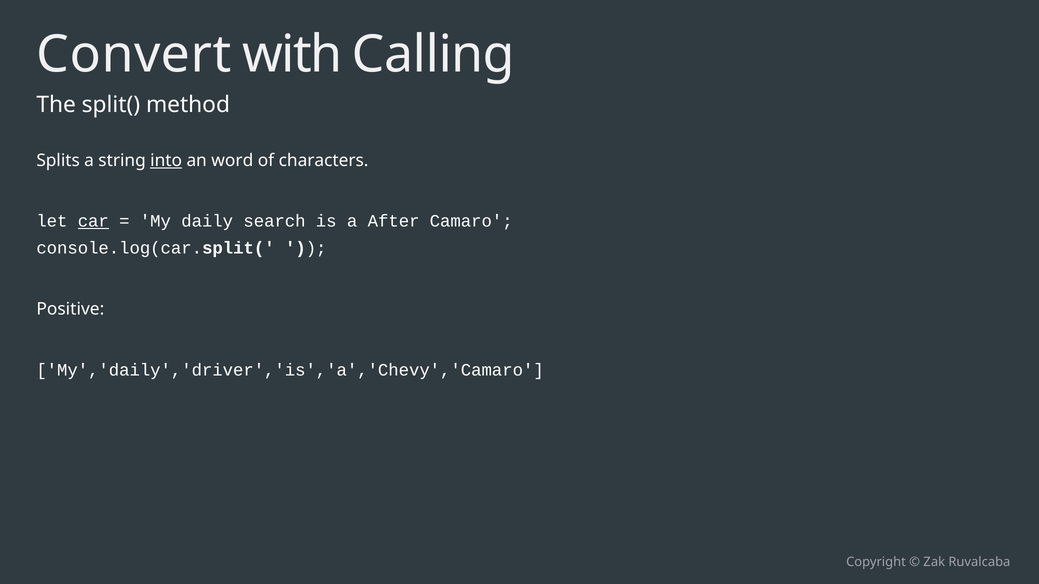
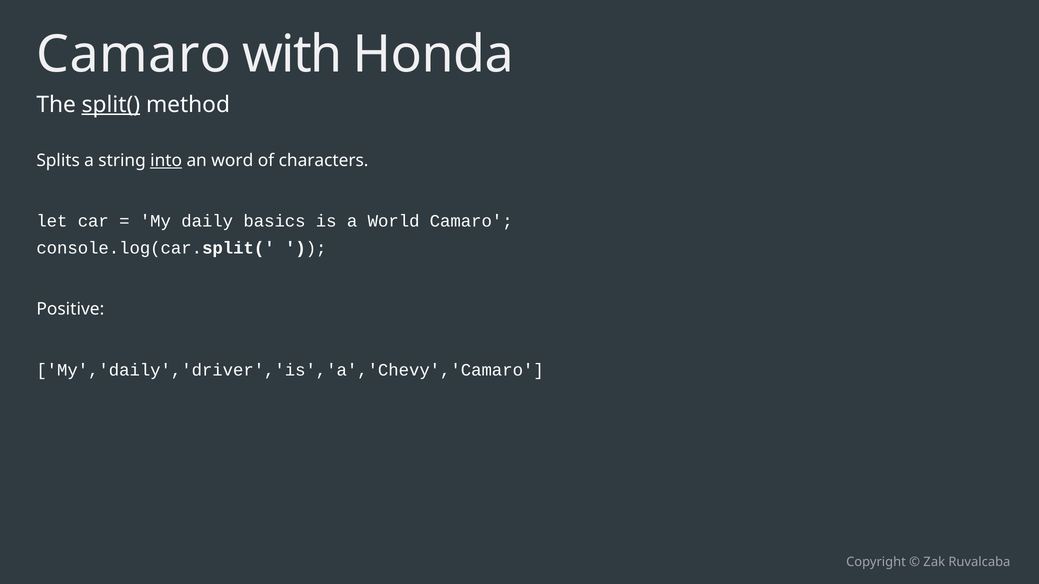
Convert at (134, 55): Convert -> Camaro
Calling: Calling -> Honda
split( underline: none -> present
car underline: present -> none
search: search -> basics
After: After -> World
